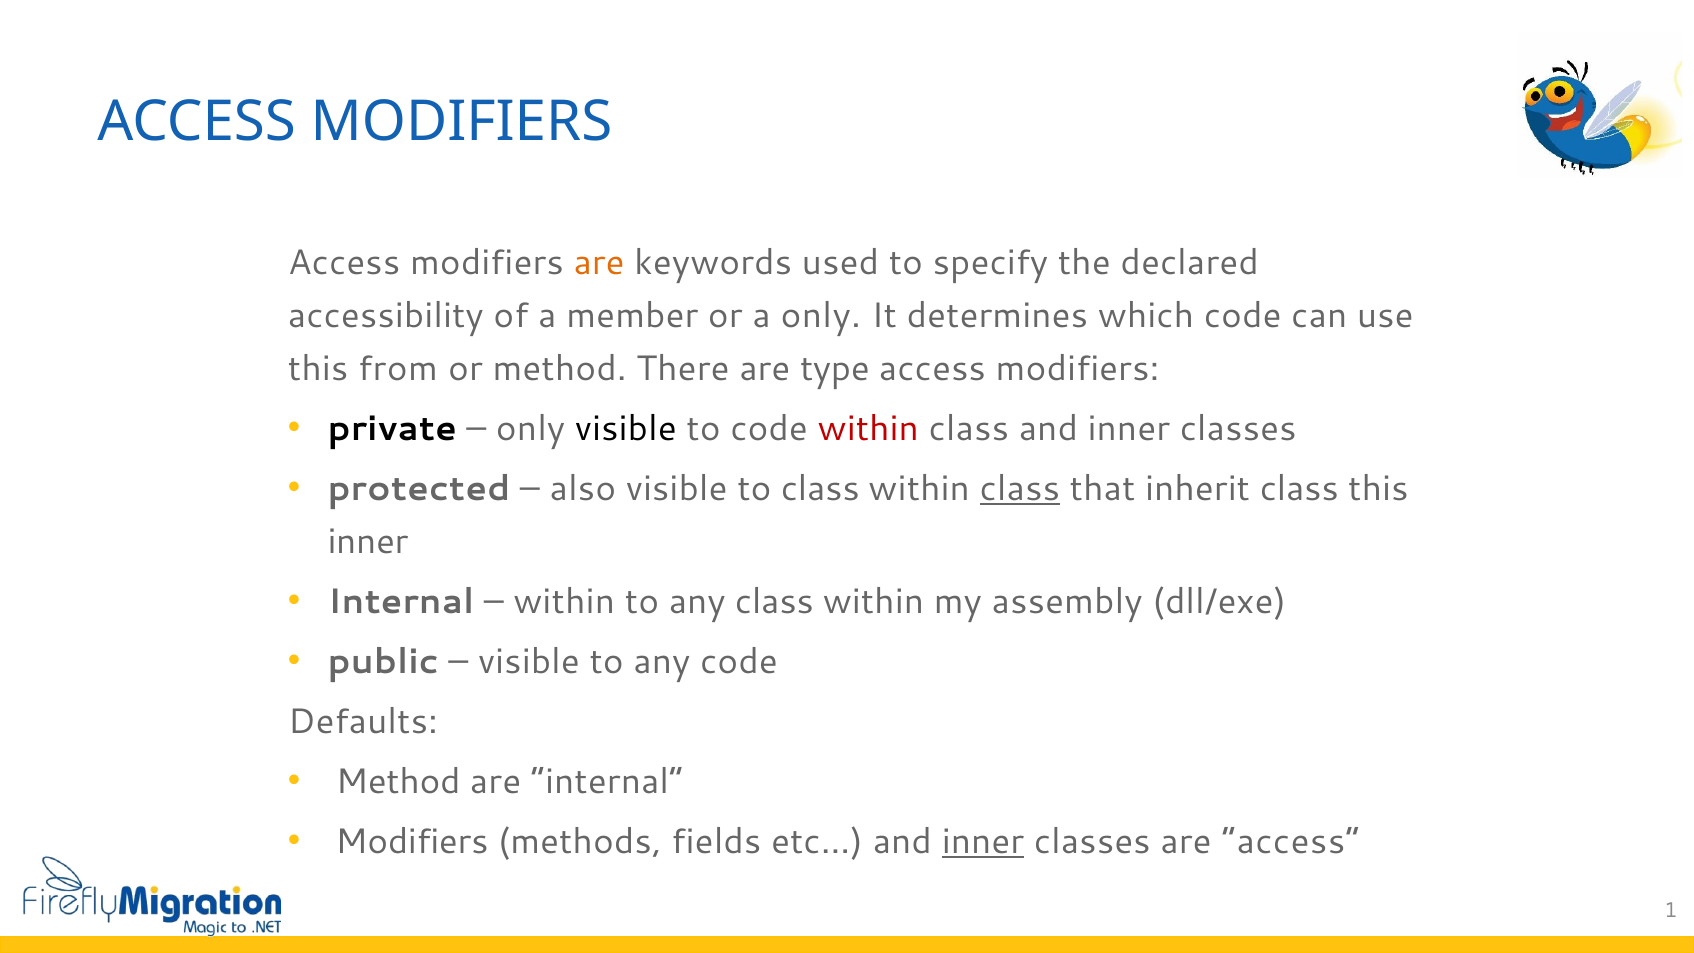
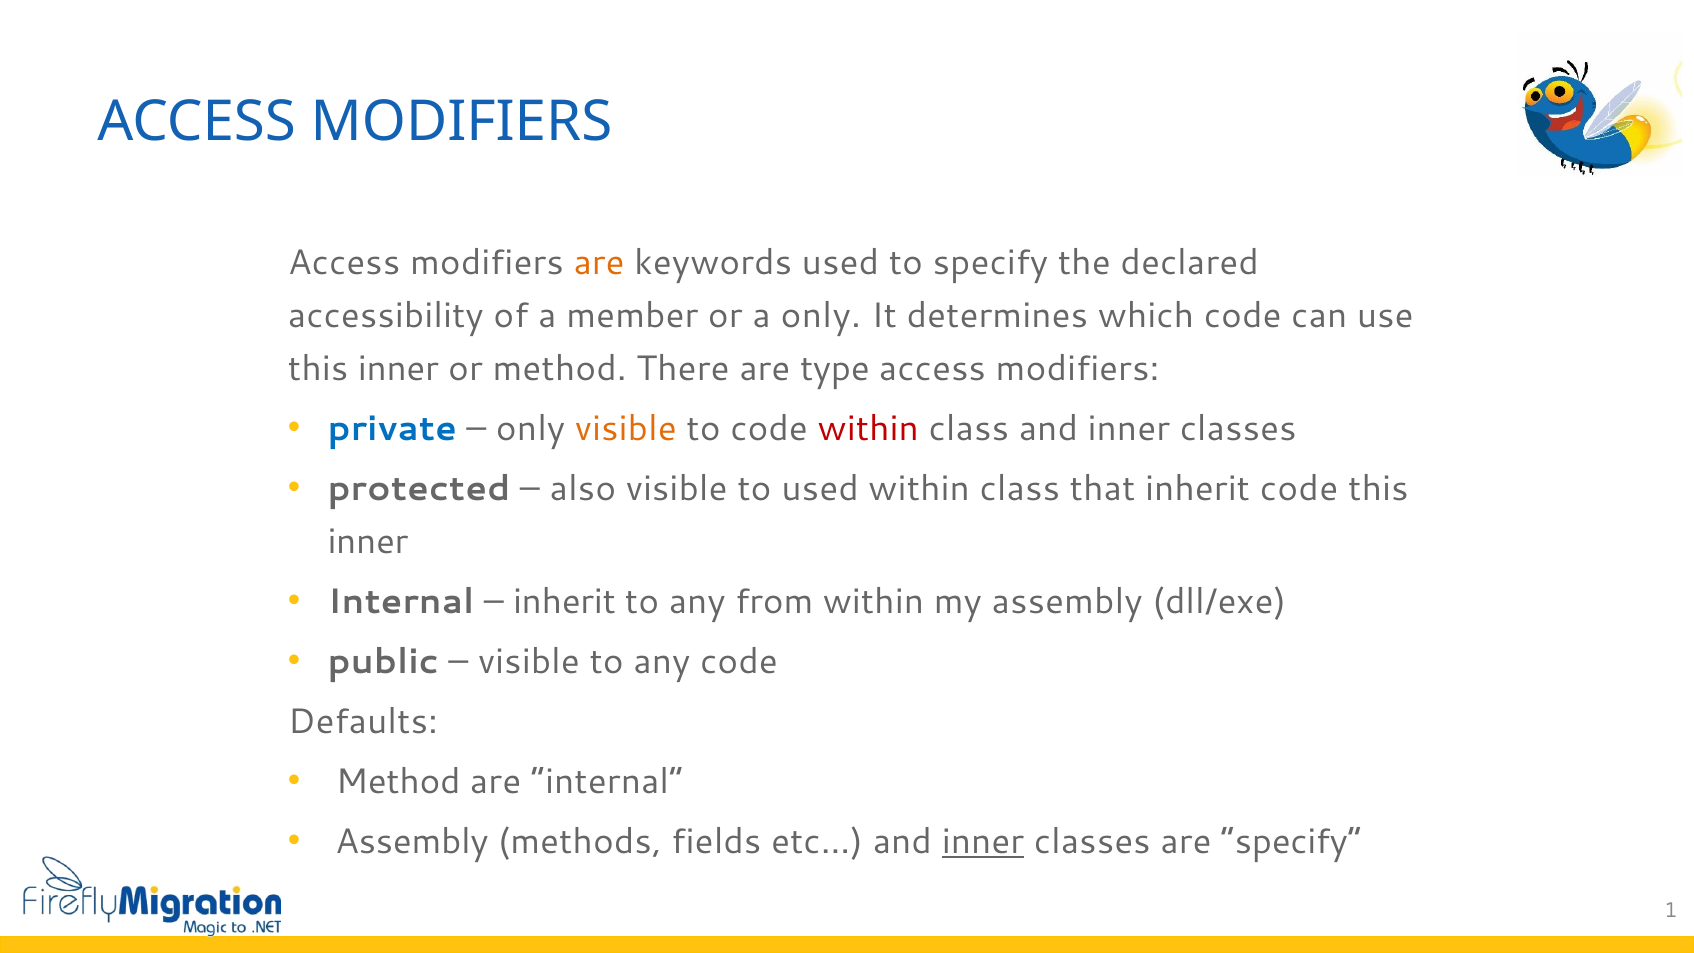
from at (398, 369): from -> inner
private colour: black -> blue
visible at (626, 429) colour: black -> orange
to class: class -> used
class at (1020, 489) underline: present -> none
inherit class: class -> code
within at (564, 602): within -> inherit
any class: class -> from
Modifiers at (412, 841): Modifiers -> Assembly
are access: access -> specify
